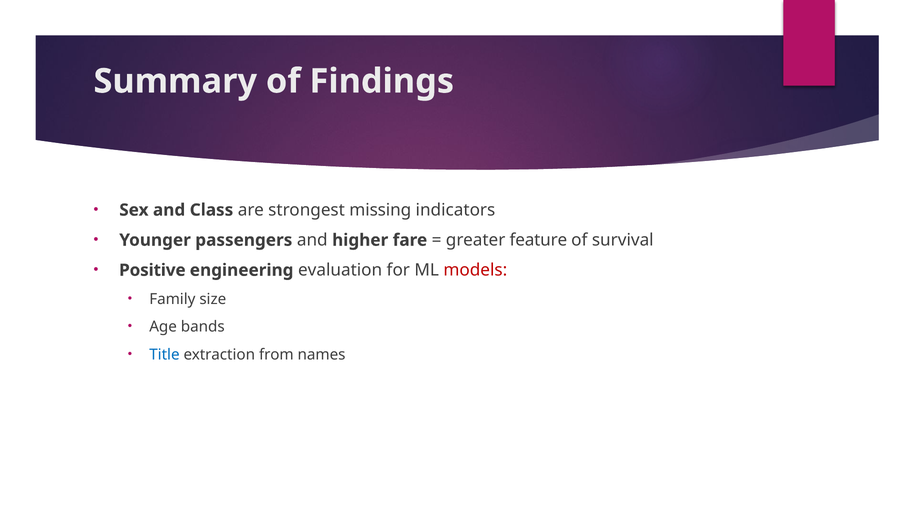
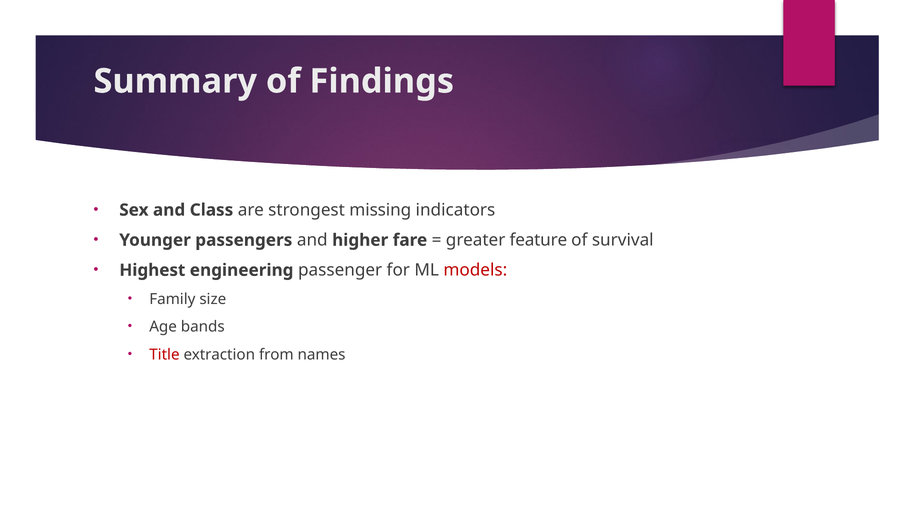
Positive: Positive -> Highest
evaluation: evaluation -> passenger
Title colour: blue -> red
